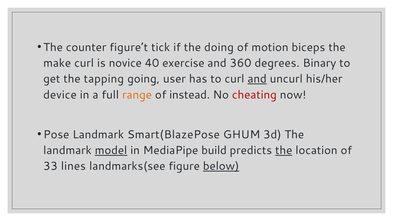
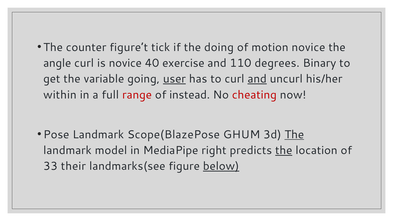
motion biceps: biceps -> novice
make: make -> angle
360: 360 -> 110
tapping: tapping -> variable
user underline: none -> present
device: device -> within
range colour: orange -> red
Smart(BlazePose: Smart(BlazePose -> Scope(BlazePose
The at (294, 135) underline: none -> present
model underline: present -> none
build: build -> right
lines: lines -> their
